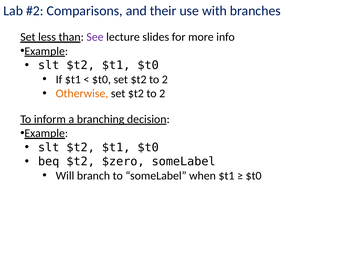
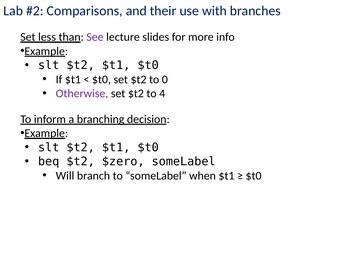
2 at (165, 80): 2 -> 0
Otherwise colour: orange -> purple
2 at (162, 94): 2 -> 4
